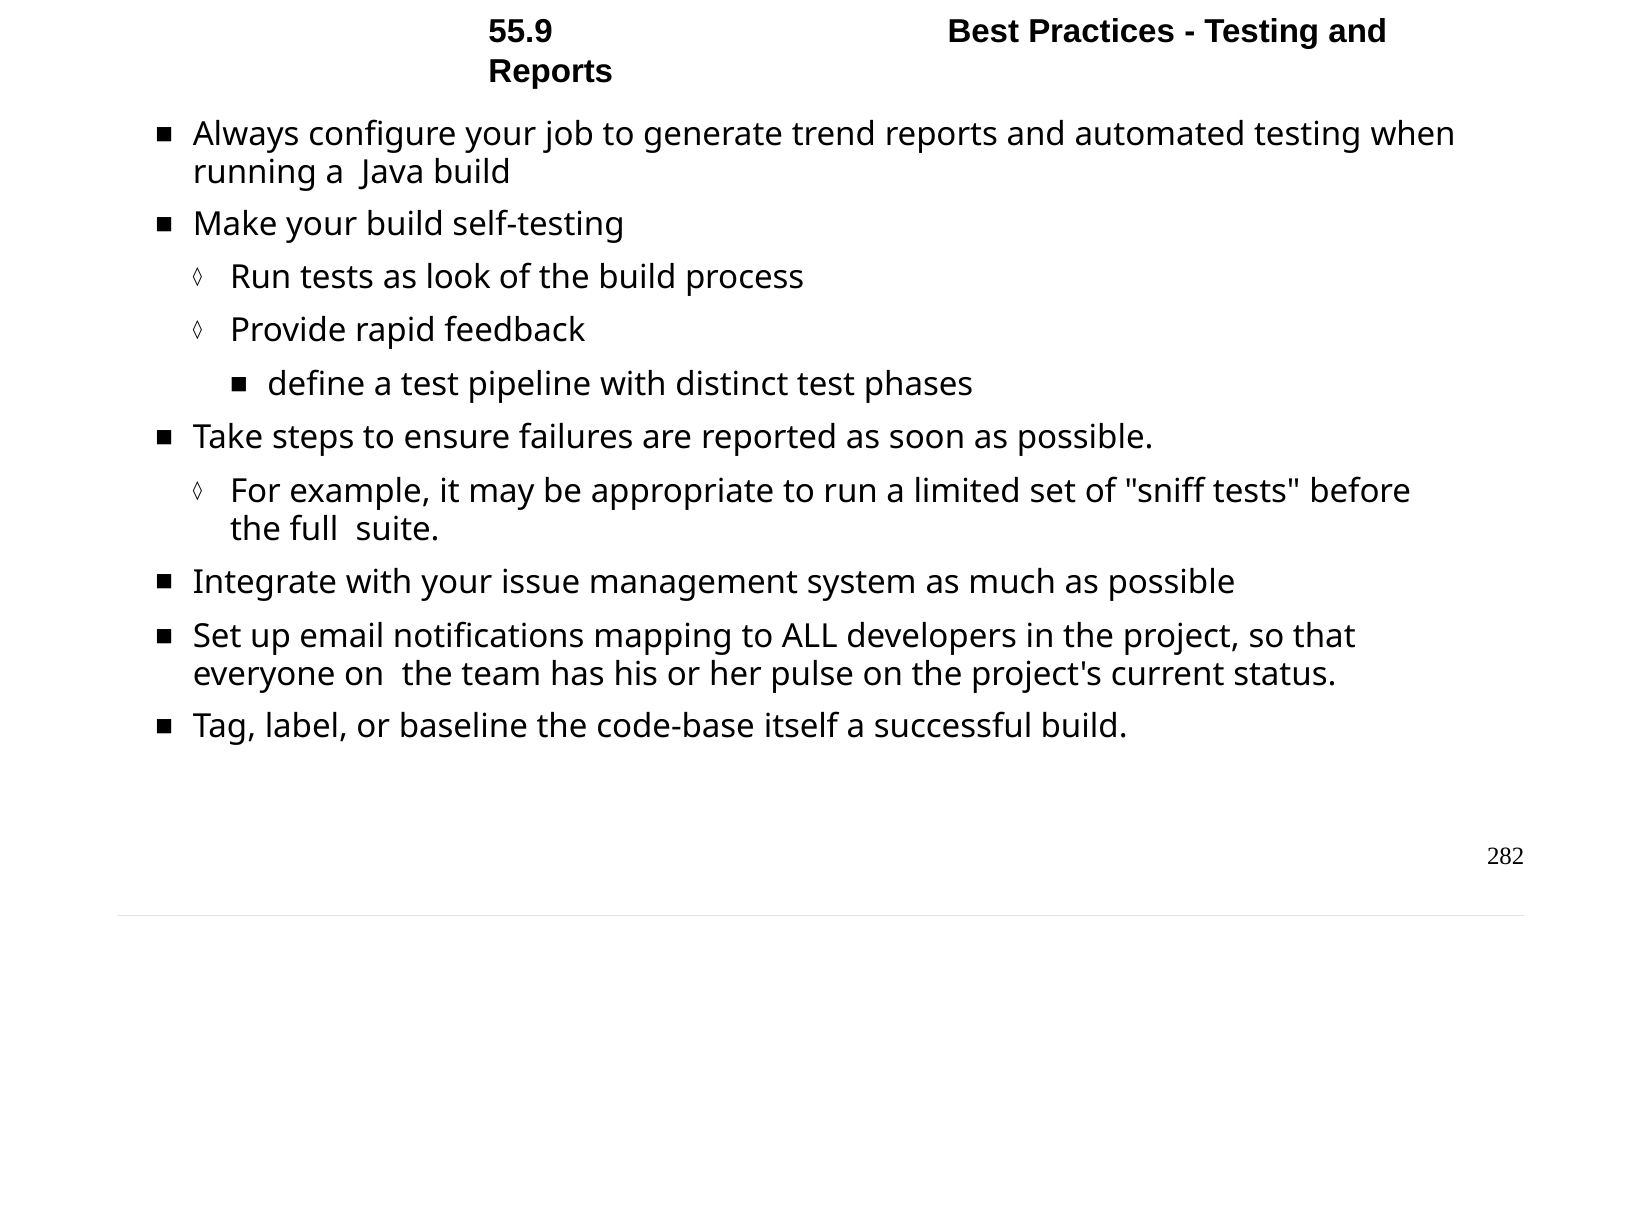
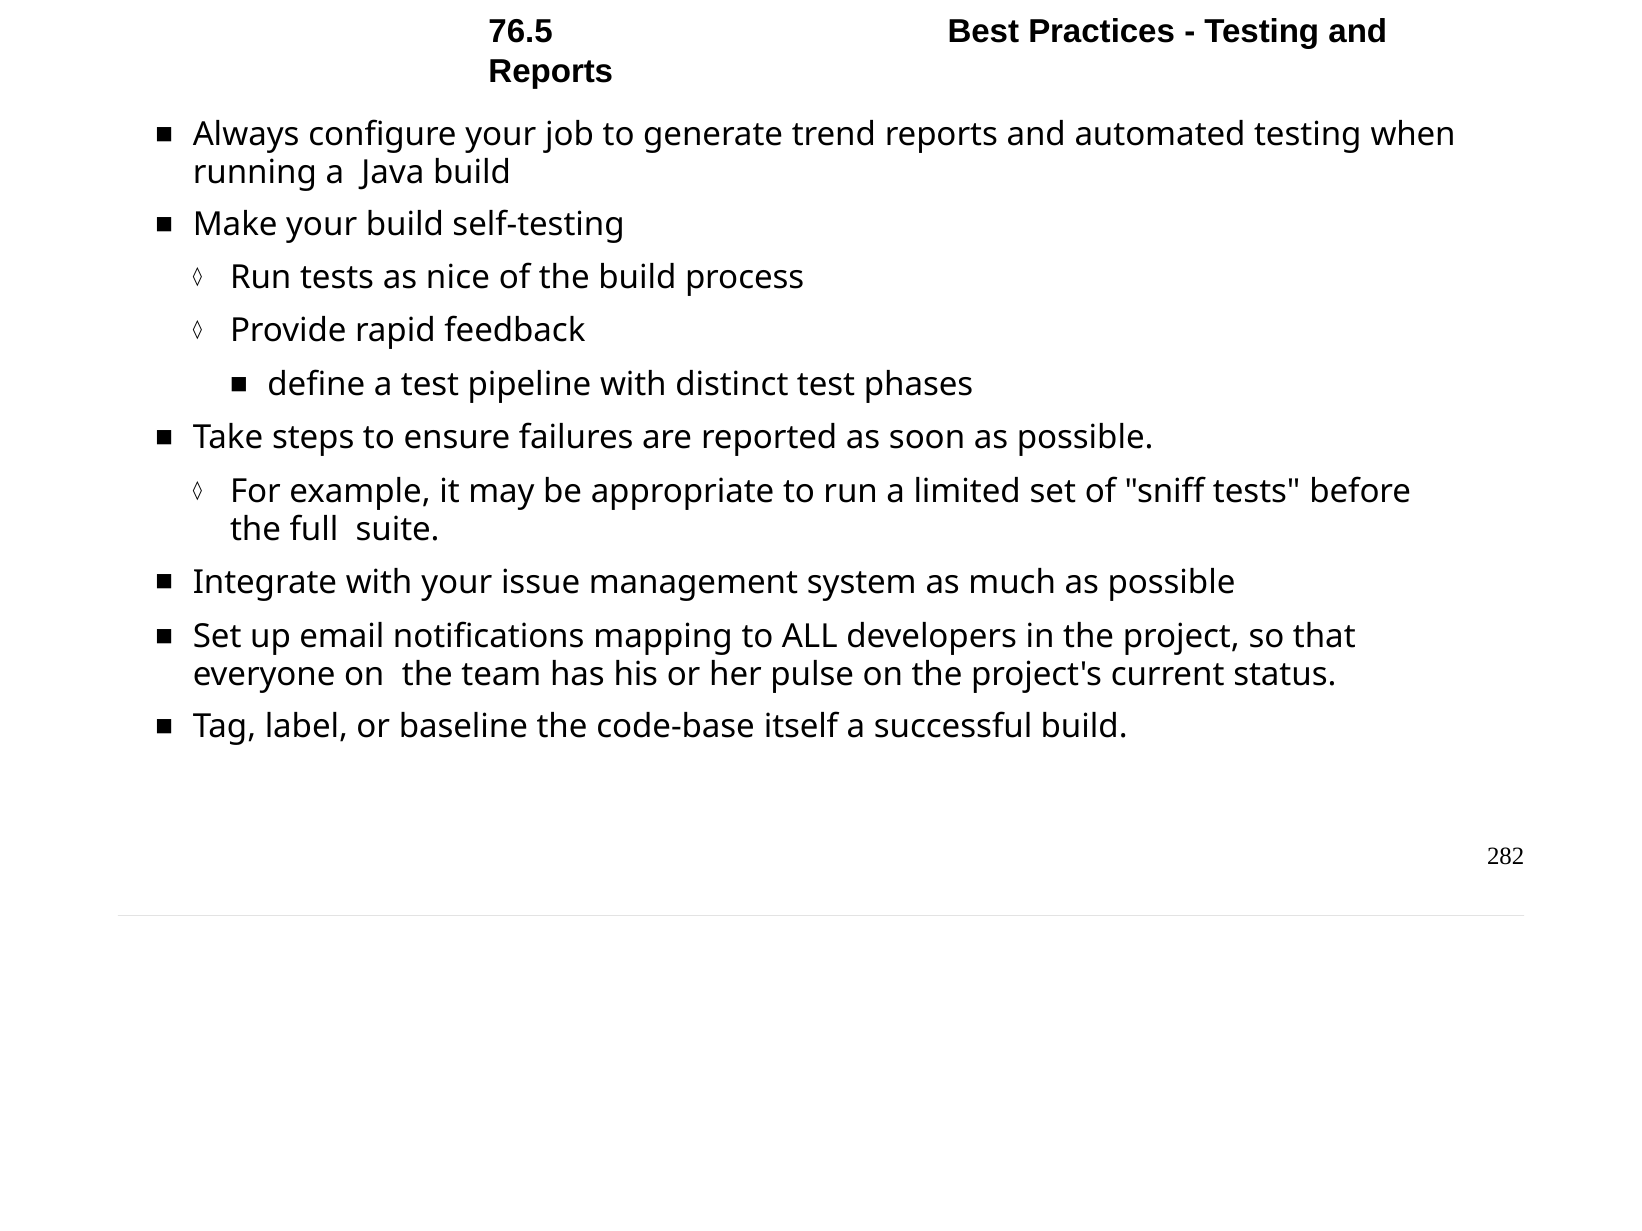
55.9: 55.9 -> 76.5
look: look -> nice
